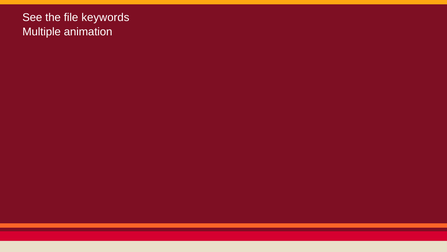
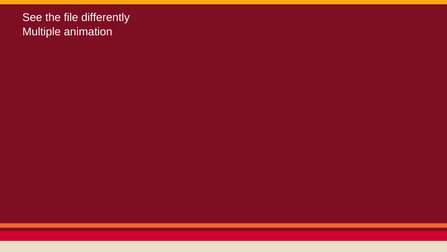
keywords: keywords -> differently
